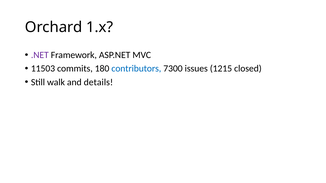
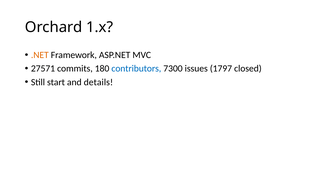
.NET colour: purple -> orange
11503: 11503 -> 27571
1215: 1215 -> 1797
walk: walk -> start
